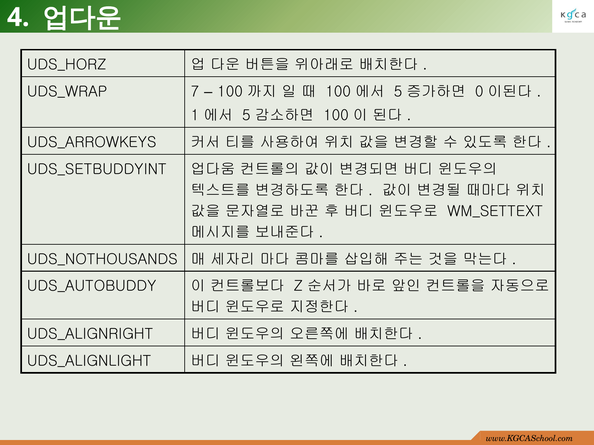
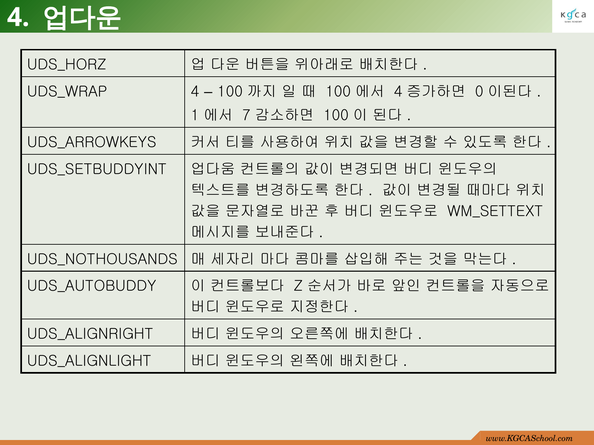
7 at (195, 92): 7 -> 4
5 at (398, 92): 5 -> 4
5 at (246, 116): 5 -> 7
